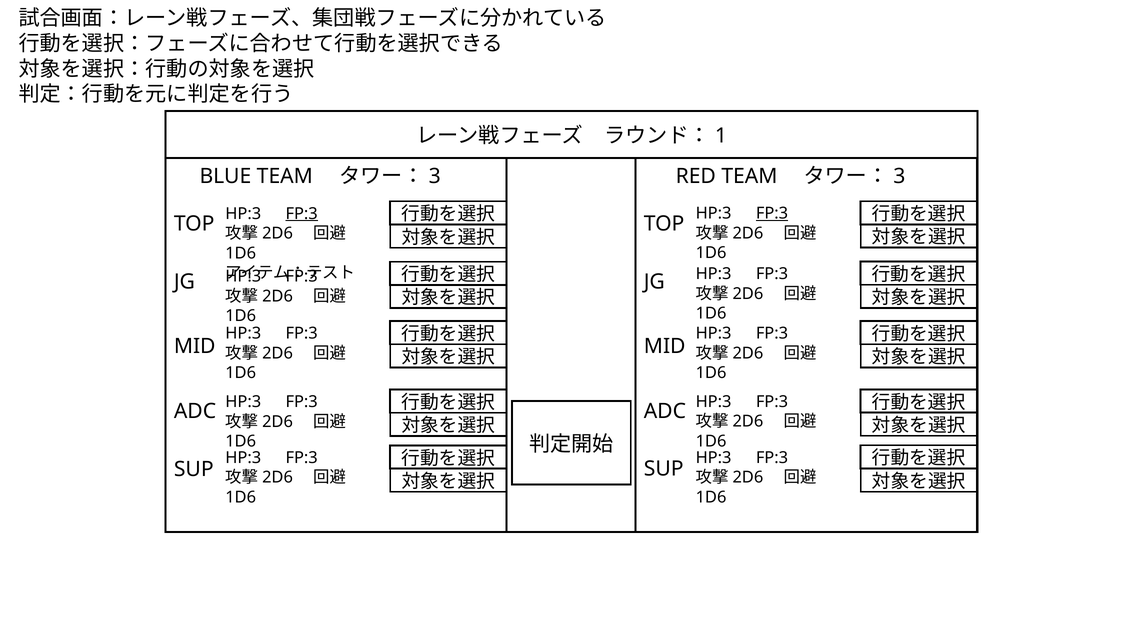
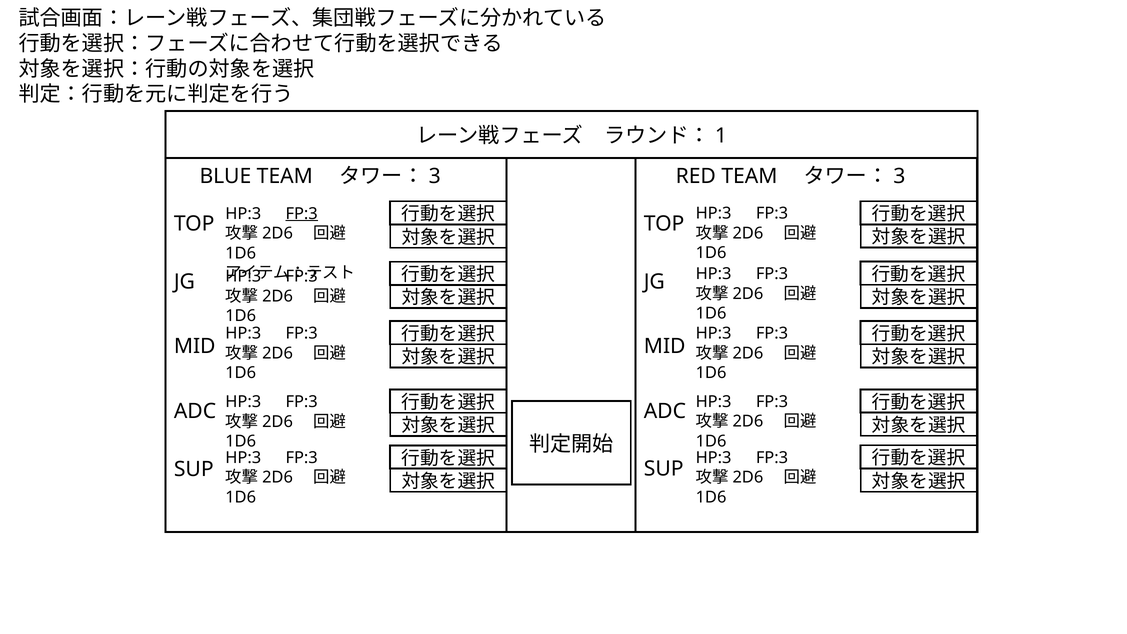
FP:3 at (772, 214) underline: present -> none
